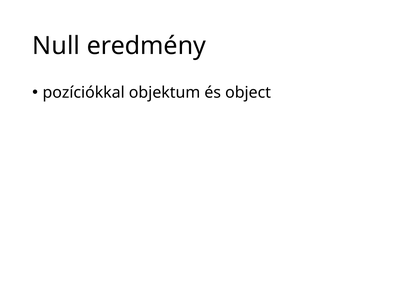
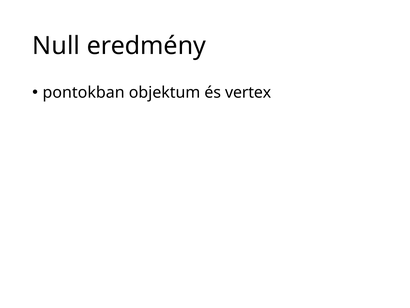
pozíciókkal: pozíciókkal -> pontokban
object: object -> vertex
